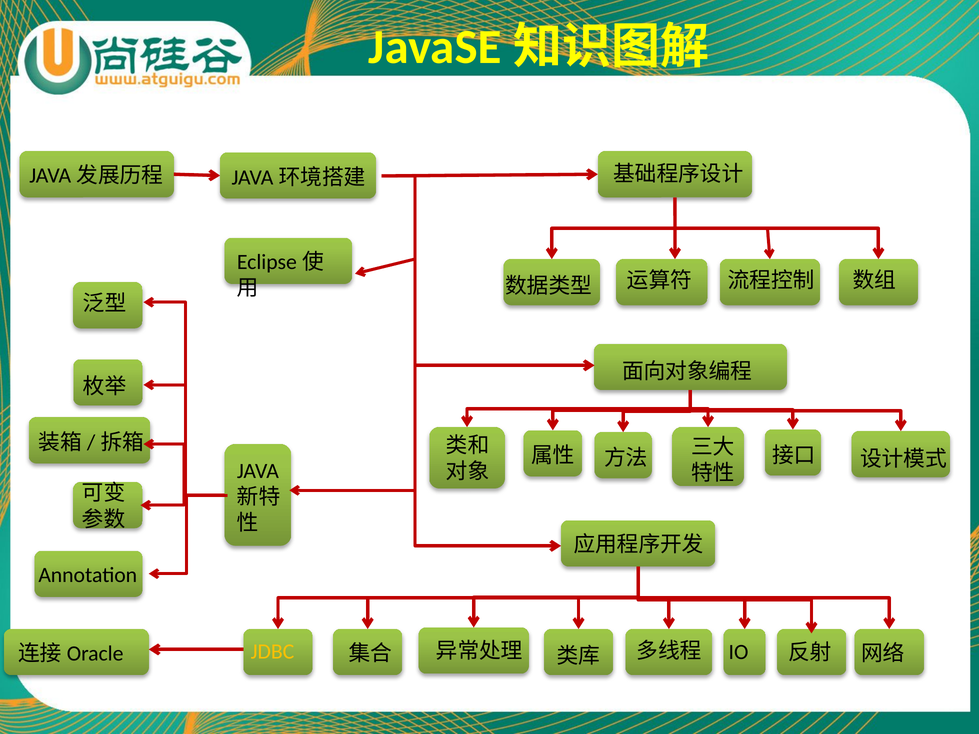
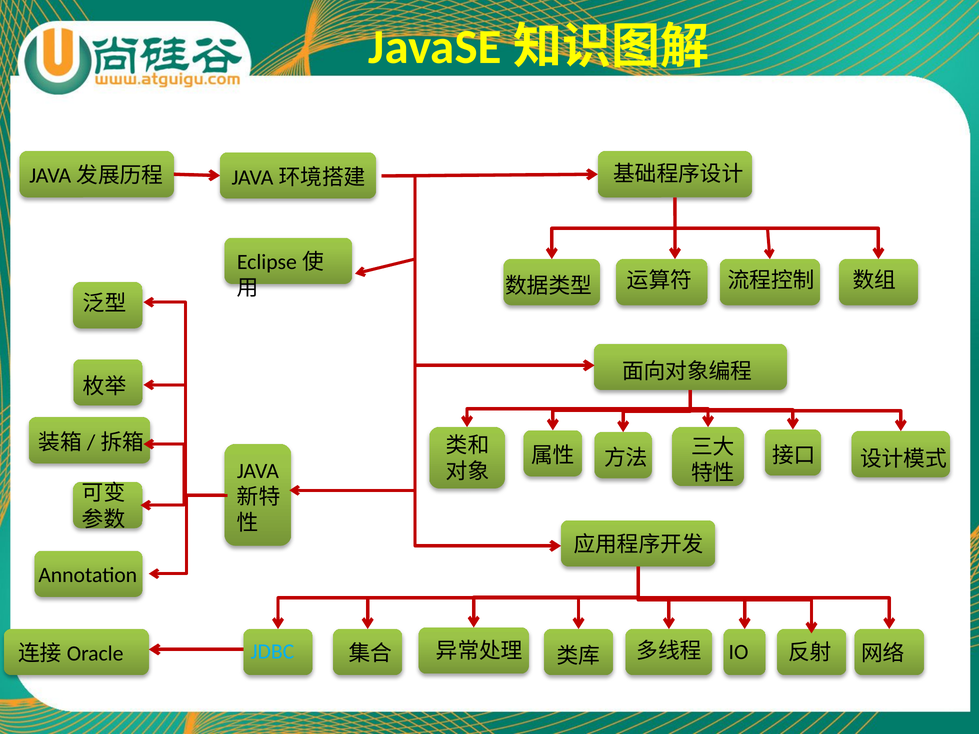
JDBC colour: yellow -> light blue
